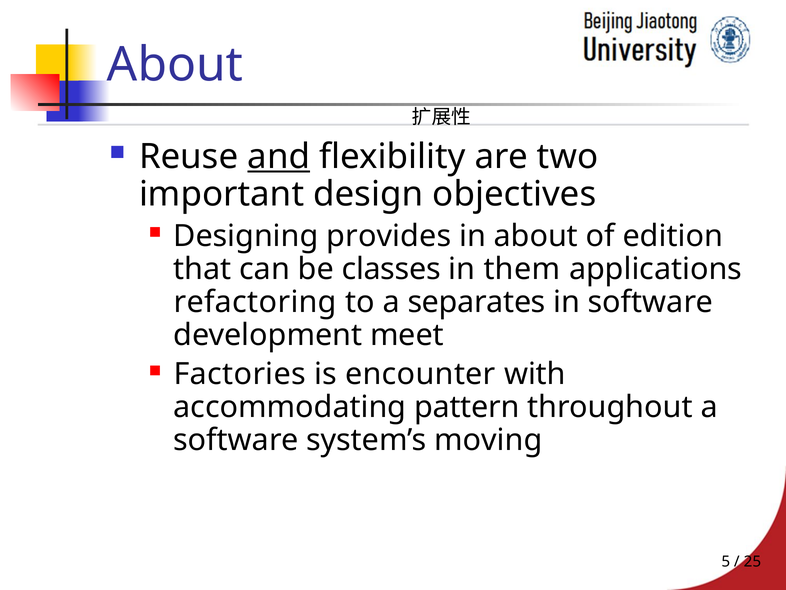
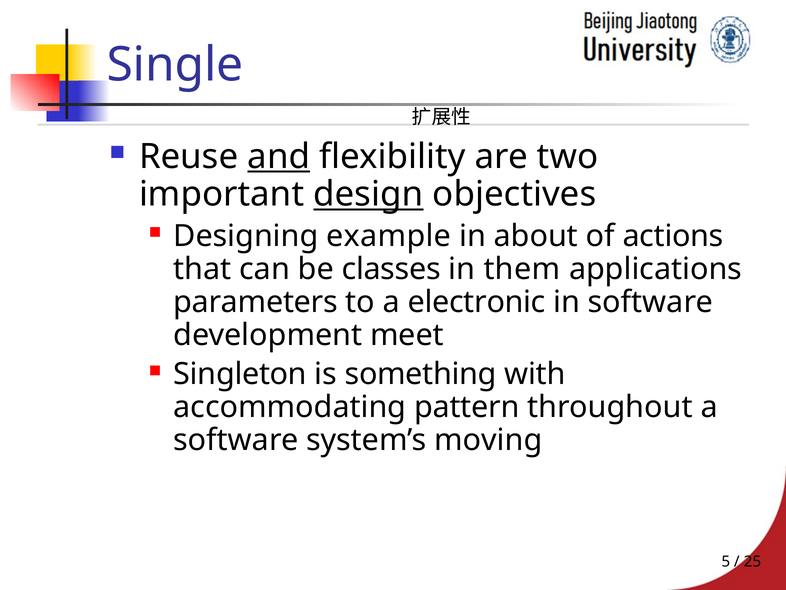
About at (175, 65): About -> Single
design underline: none -> present
provides: provides -> example
edition: edition -> actions
refactoring: refactoring -> parameters
separates: separates -> electronic
Factories: Factories -> Singleton
encounter: encounter -> something
